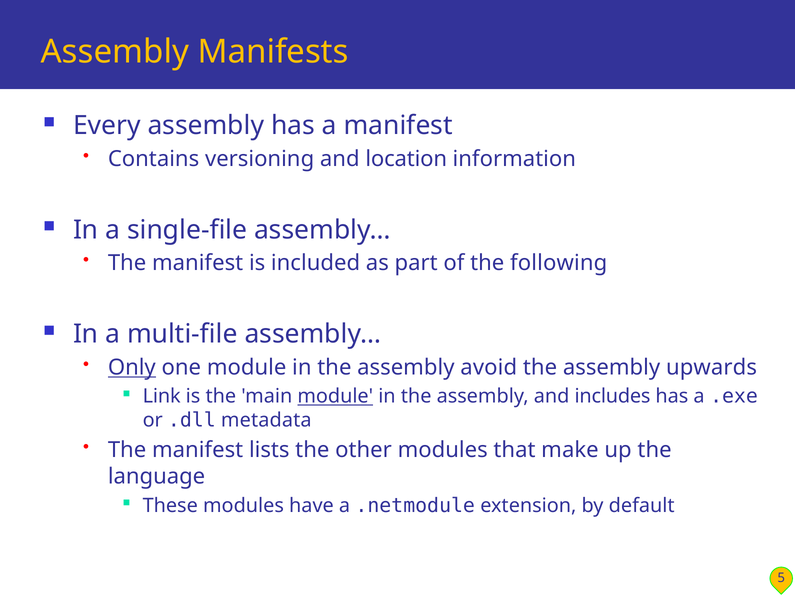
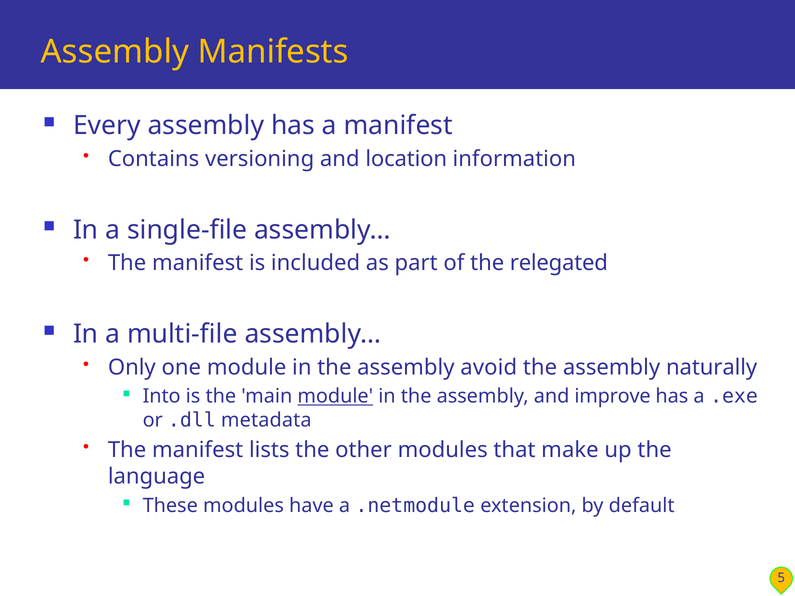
following: following -> relegated
Only underline: present -> none
upwards: upwards -> naturally
Link: Link -> Into
includes: includes -> improve
